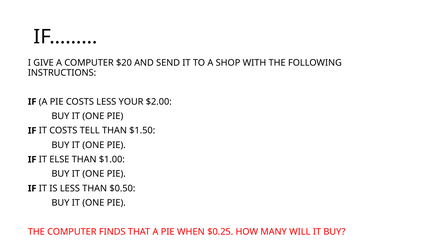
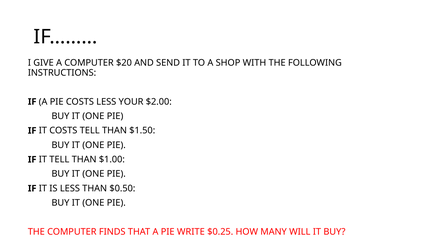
IT ELSE: ELSE -> TELL
WHEN: WHEN -> WRITE
